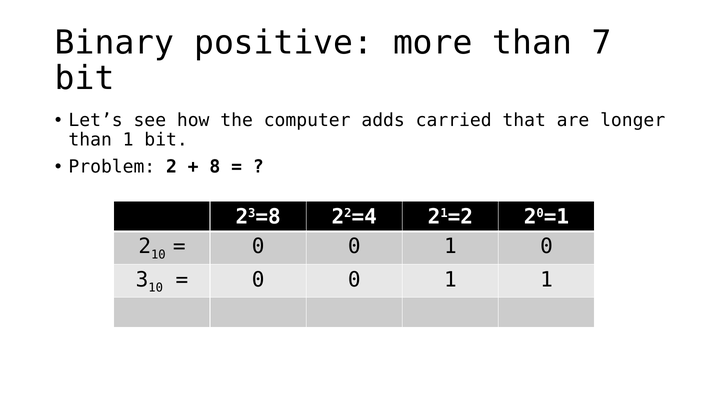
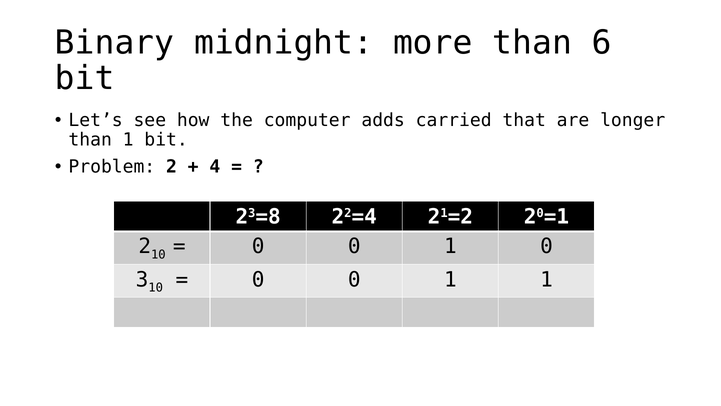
positive: positive -> midnight
7: 7 -> 6
8: 8 -> 4
